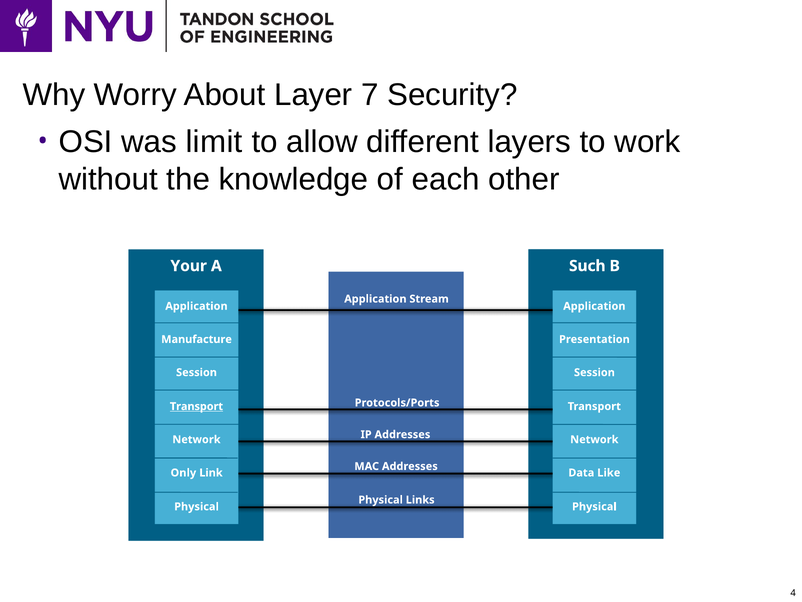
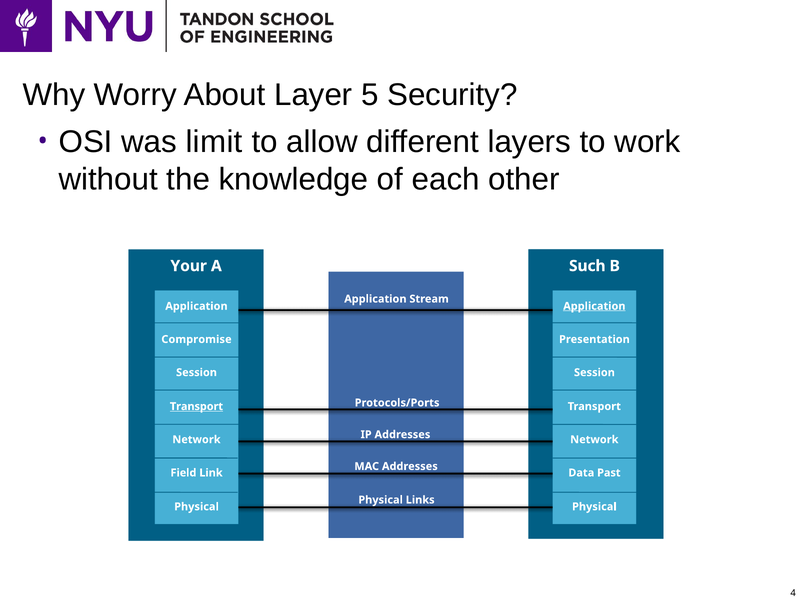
7: 7 -> 5
Application at (594, 306) underline: none -> present
Manufacture: Manufacture -> Compromise
Only: Only -> Field
Like: Like -> Past
